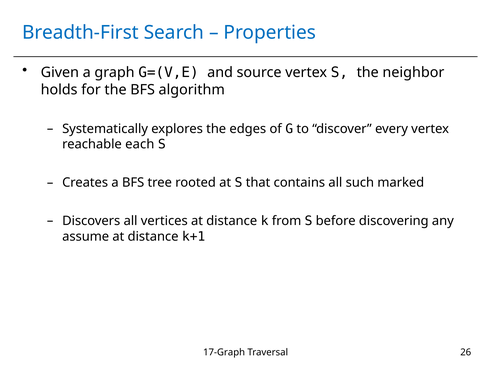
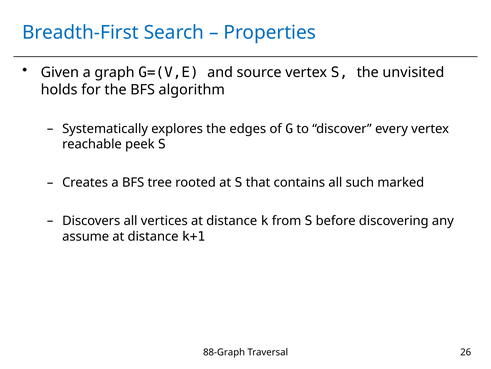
neighbor: neighbor -> unvisited
each: each -> peek
17-Graph: 17-Graph -> 88-Graph
